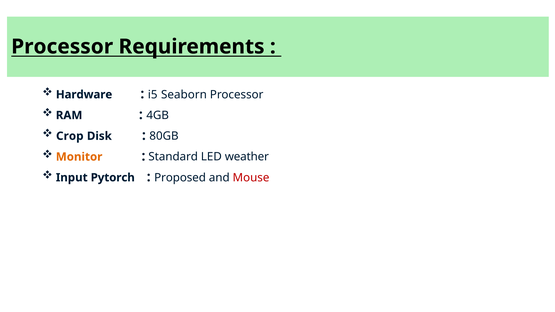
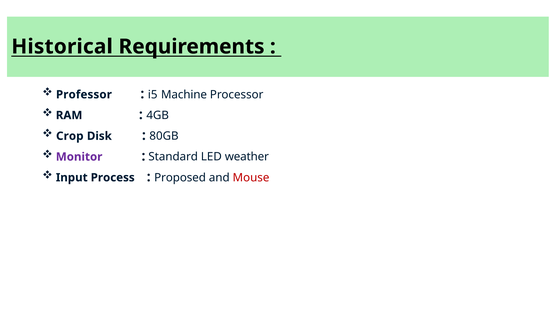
Processor at (62, 47): Processor -> Historical
Hardware: Hardware -> Professor
Seaborn: Seaborn -> Machine
Monitor colour: orange -> purple
Pytorch: Pytorch -> Process
